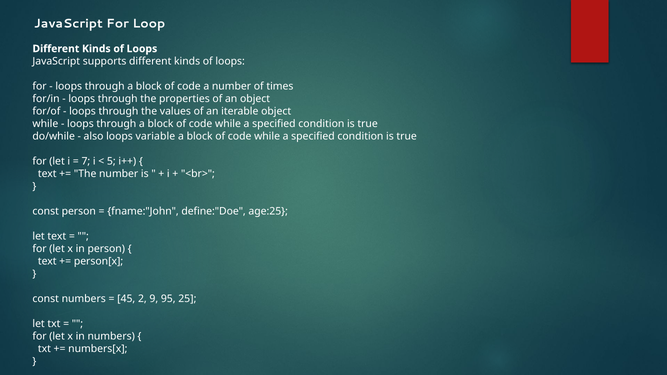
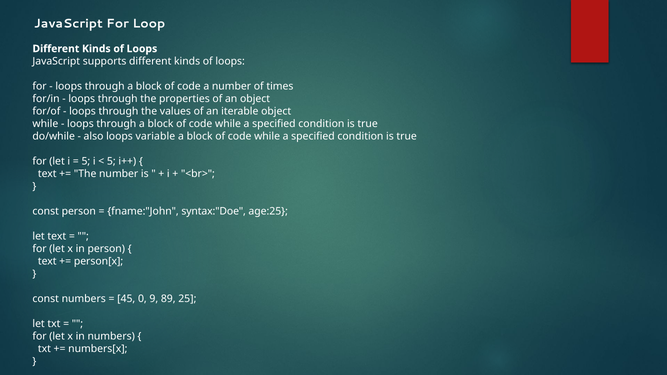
7 at (86, 161): 7 -> 5
define:"Doe: define:"Doe -> syntax:"Doe
2: 2 -> 0
95: 95 -> 89
